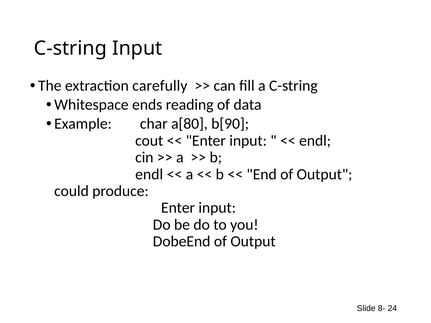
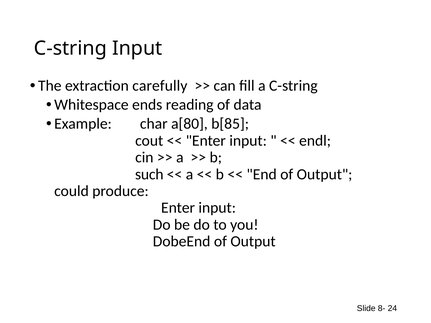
b[90: b[90 -> b[85
endl at (149, 174): endl -> such
